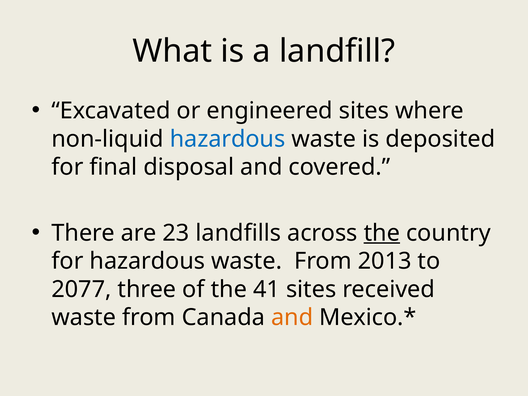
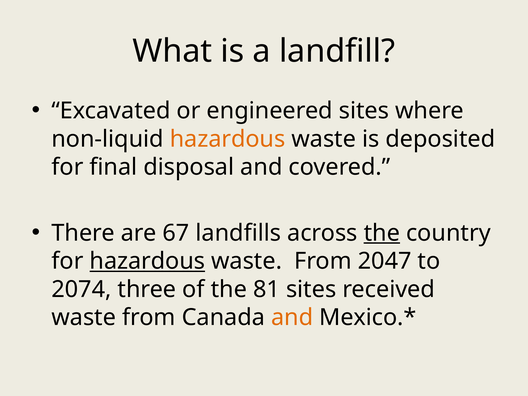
hazardous at (228, 139) colour: blue -> orange
23: 23 -> 67
hazardous at (147, 261) underline: none -> present
2013: 2013 -> 2047
2077: 2077 -> 2074
41: 41 -> 81
